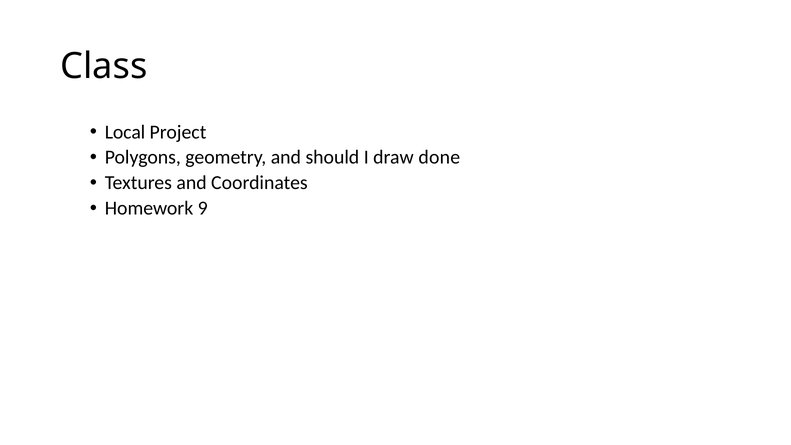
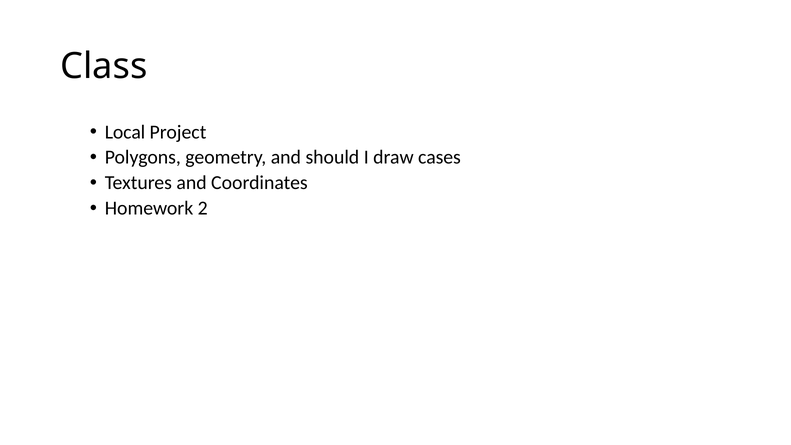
done: done -> cases
9: 9 -> 2
